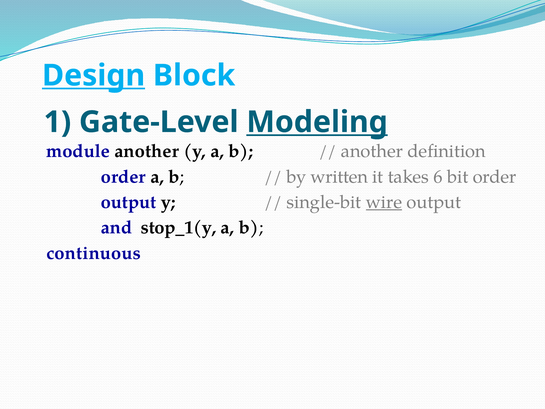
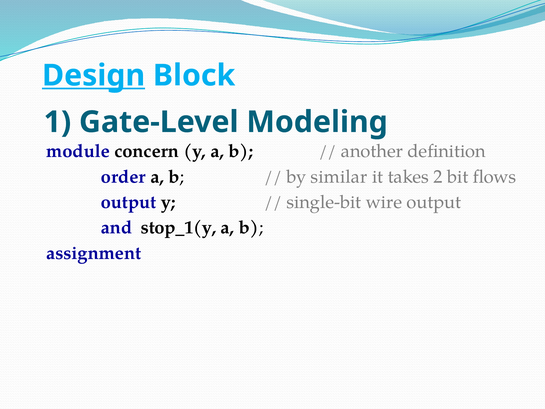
Modeling underline: present -> none
module another: another -> concern
written: written -> similar
6: 6 -> 2
bit order: order -> flows
wire underline: present -> none
continuous: continuous -> assignment
